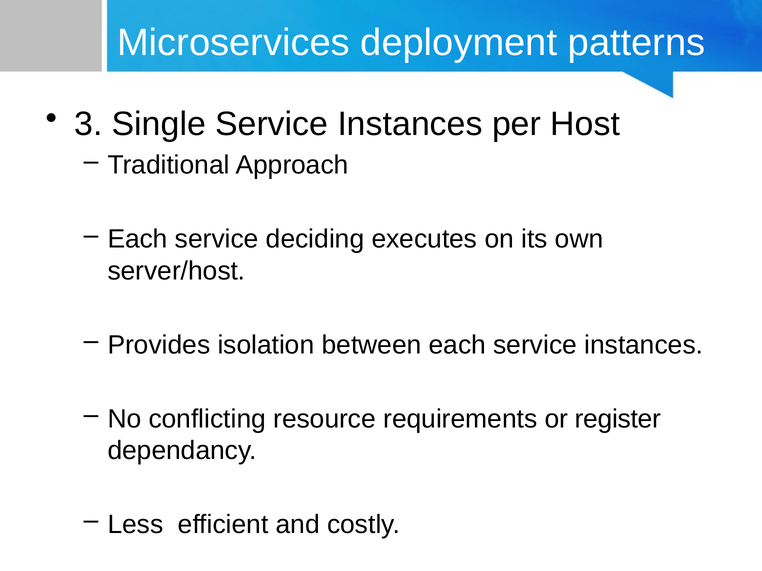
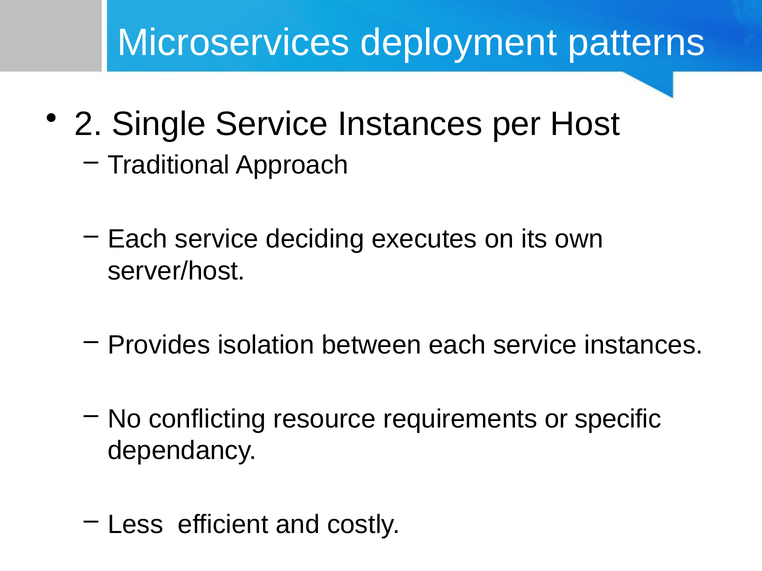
3: 3 -> 2
register: register -> specific
